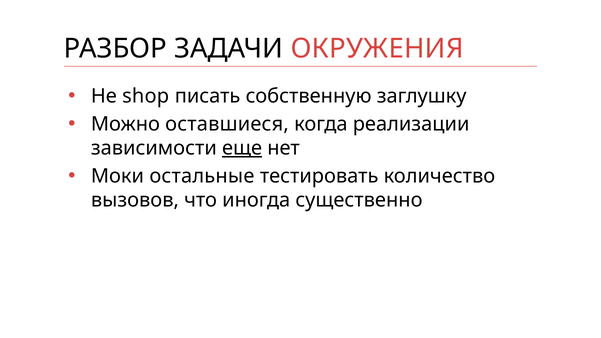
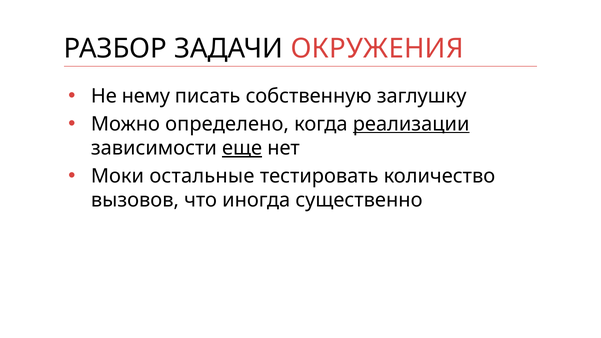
shop: shop -> нему
оставшиеся: оставшиеся -> определено
реализации underline: none -> present
